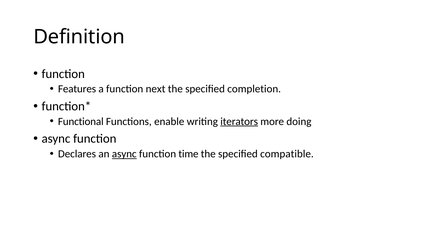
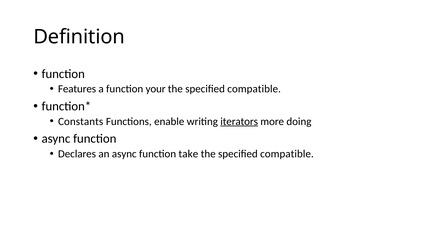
next: next -> your
completion at (254, 89): completion -> compatible
Functional: Functional -> Constants
async at (124, 154) underline: present -> none
time: time -> take
